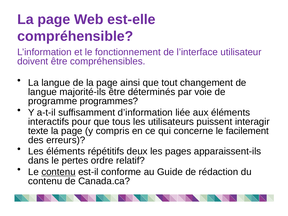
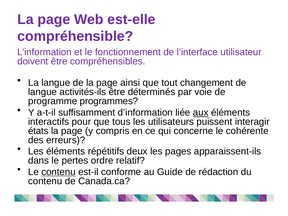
majorité-ils: majorité-ils -> activités-ils
aux underline: none -> present
texte: texte -> états
facilement: facilement -> cohérente
